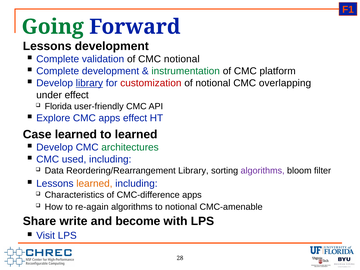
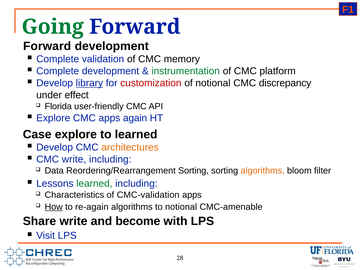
Lessons at (47, 46): Lessons -> Forward
CMC notional: notional -> memory
overlapping: overlapping -> discrepancy
apps effect: effect -> again
Case learned: learned -> explore
architectures colour: green -> orange
CMC used: used -> write
Reordering/Rearrangement Library: Library -> Sorting
algorithms at (263, 171) colour: purple -> orange
learned at (94, 184) colour: orange -> green
CMC-difference: CMC-difference -> CMC-validation
How underline: none -> present
